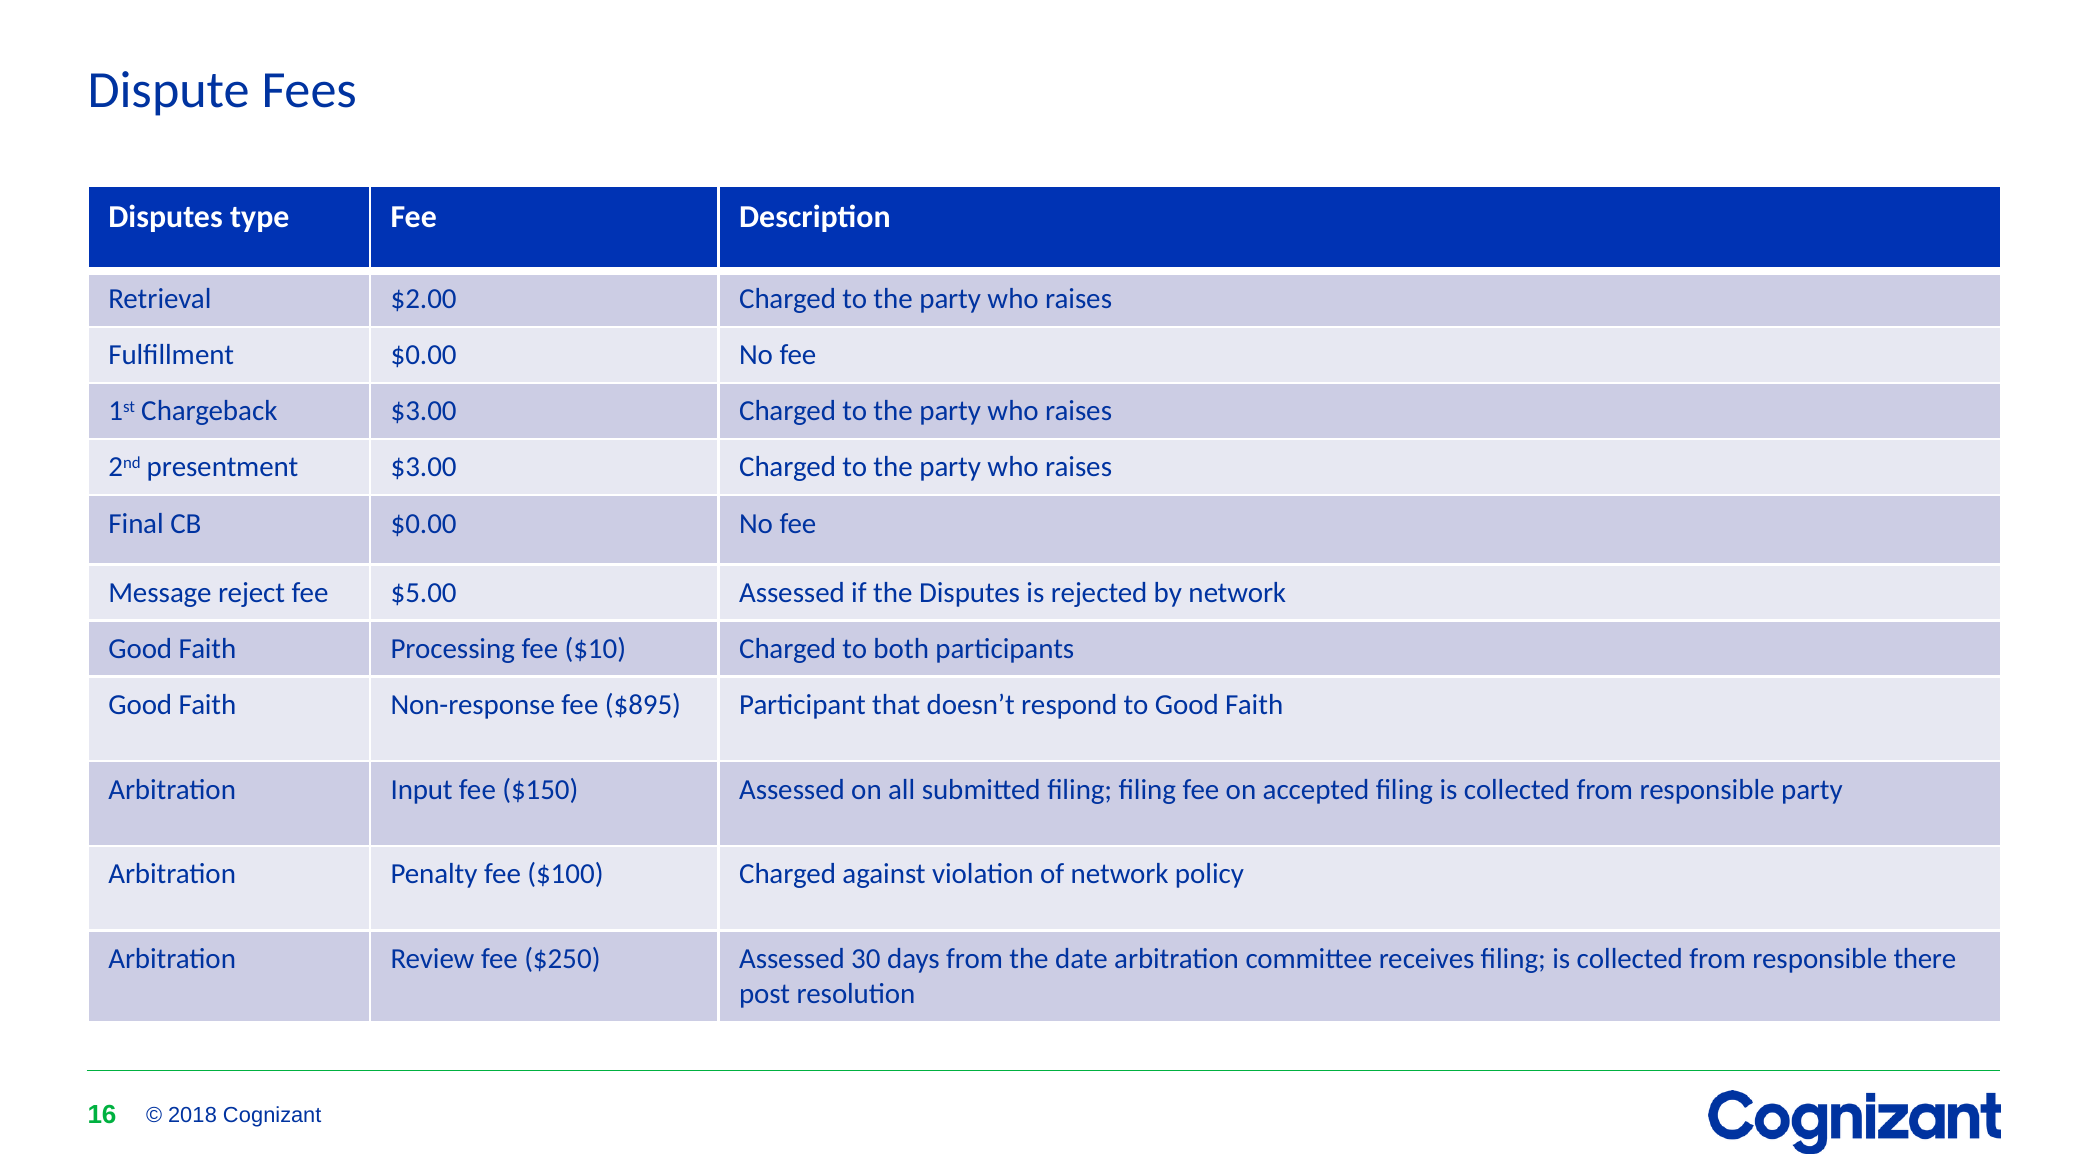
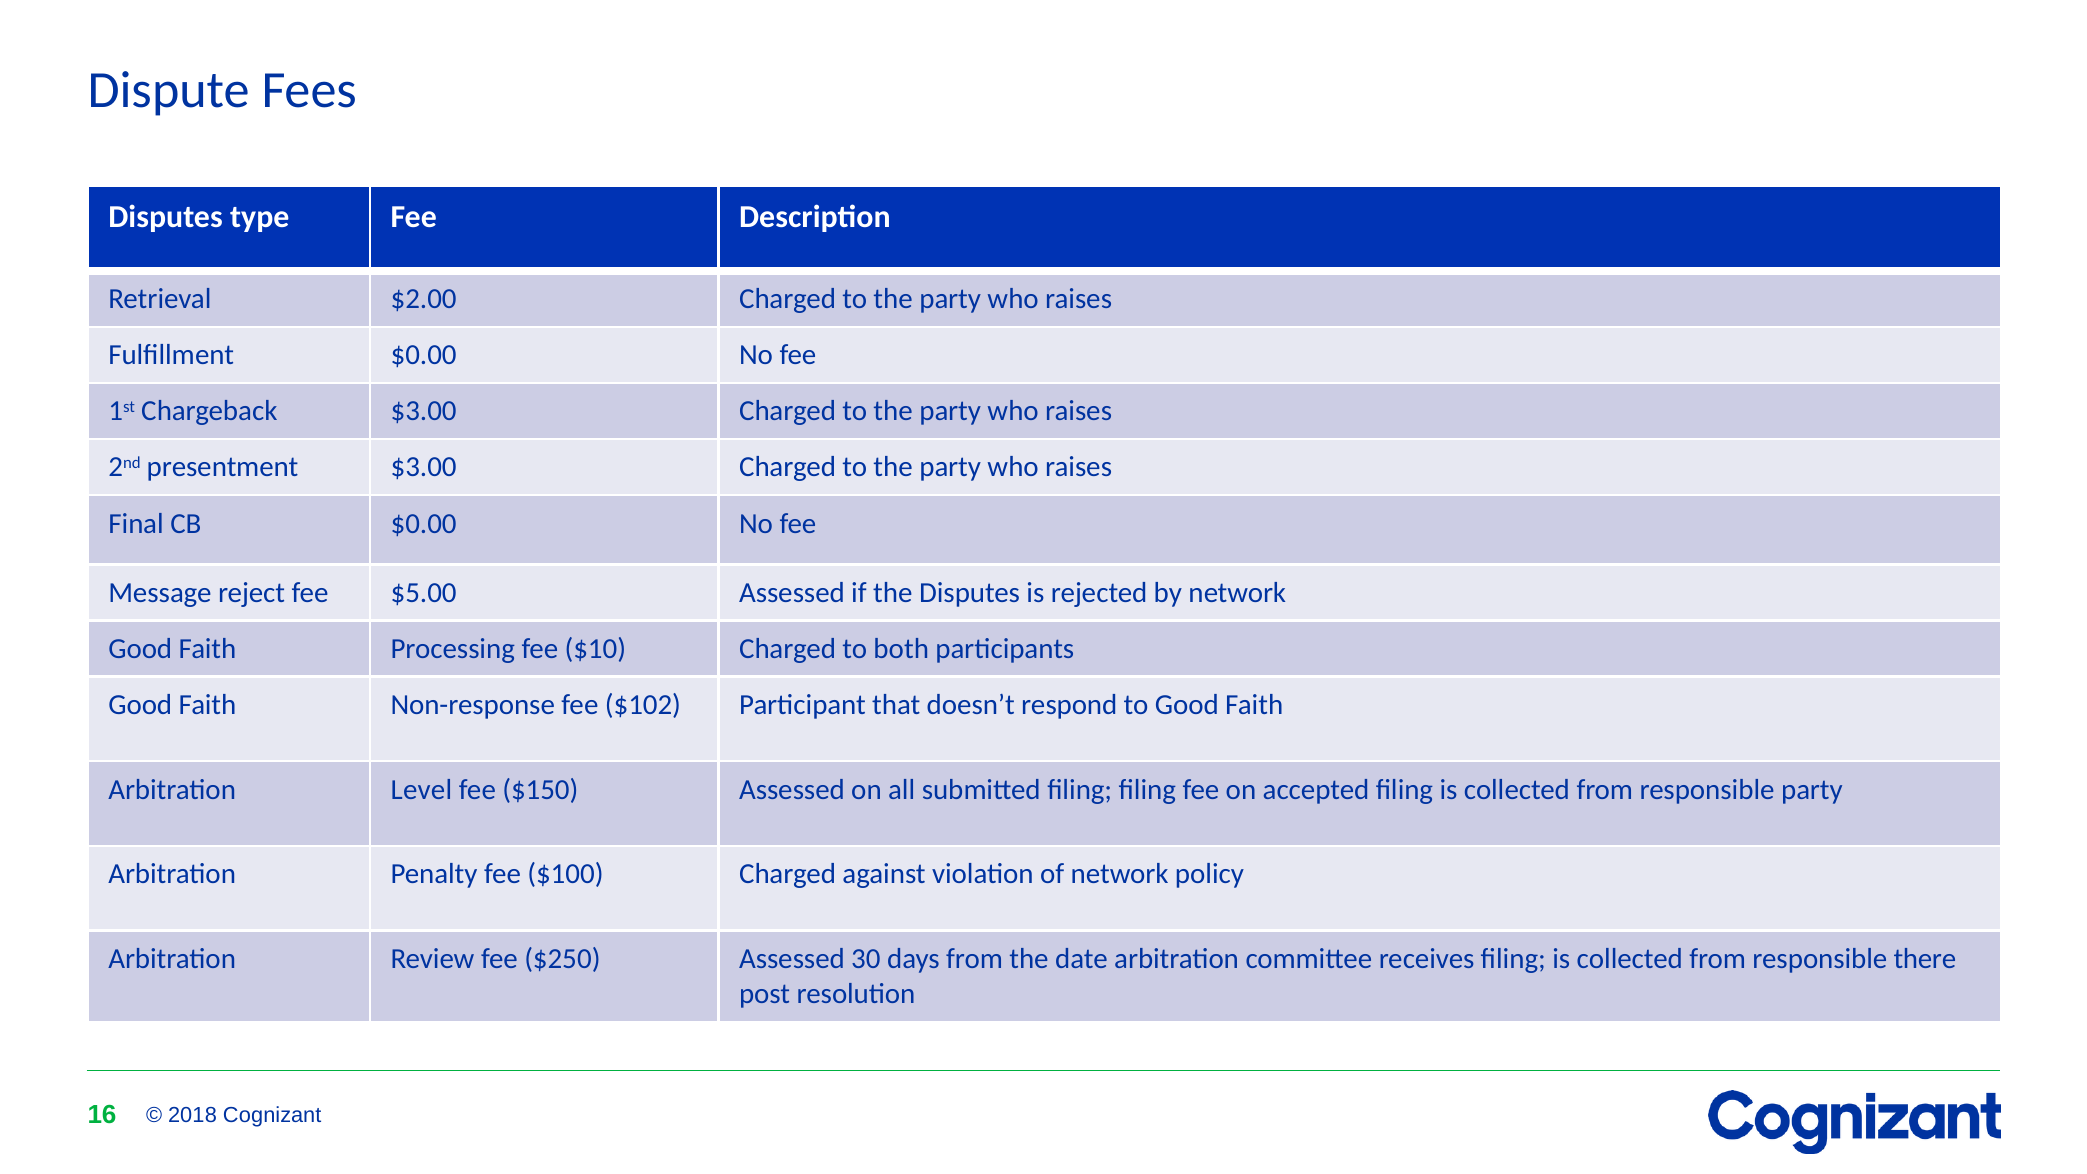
$895: $895 -> $102
Input: Input -> Level
